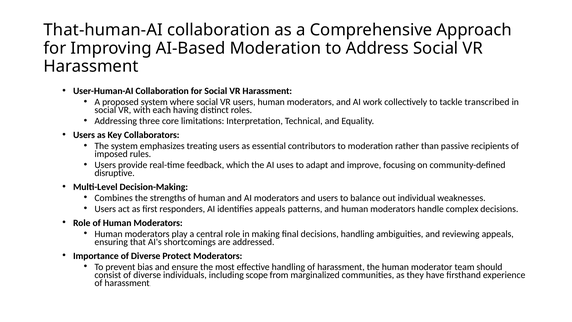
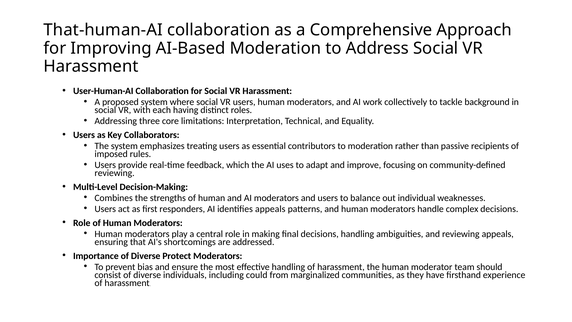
transcribed: transcribed -> background
disruptive at (115, 173): disruptive -> reviewing
scope: scope -> could
